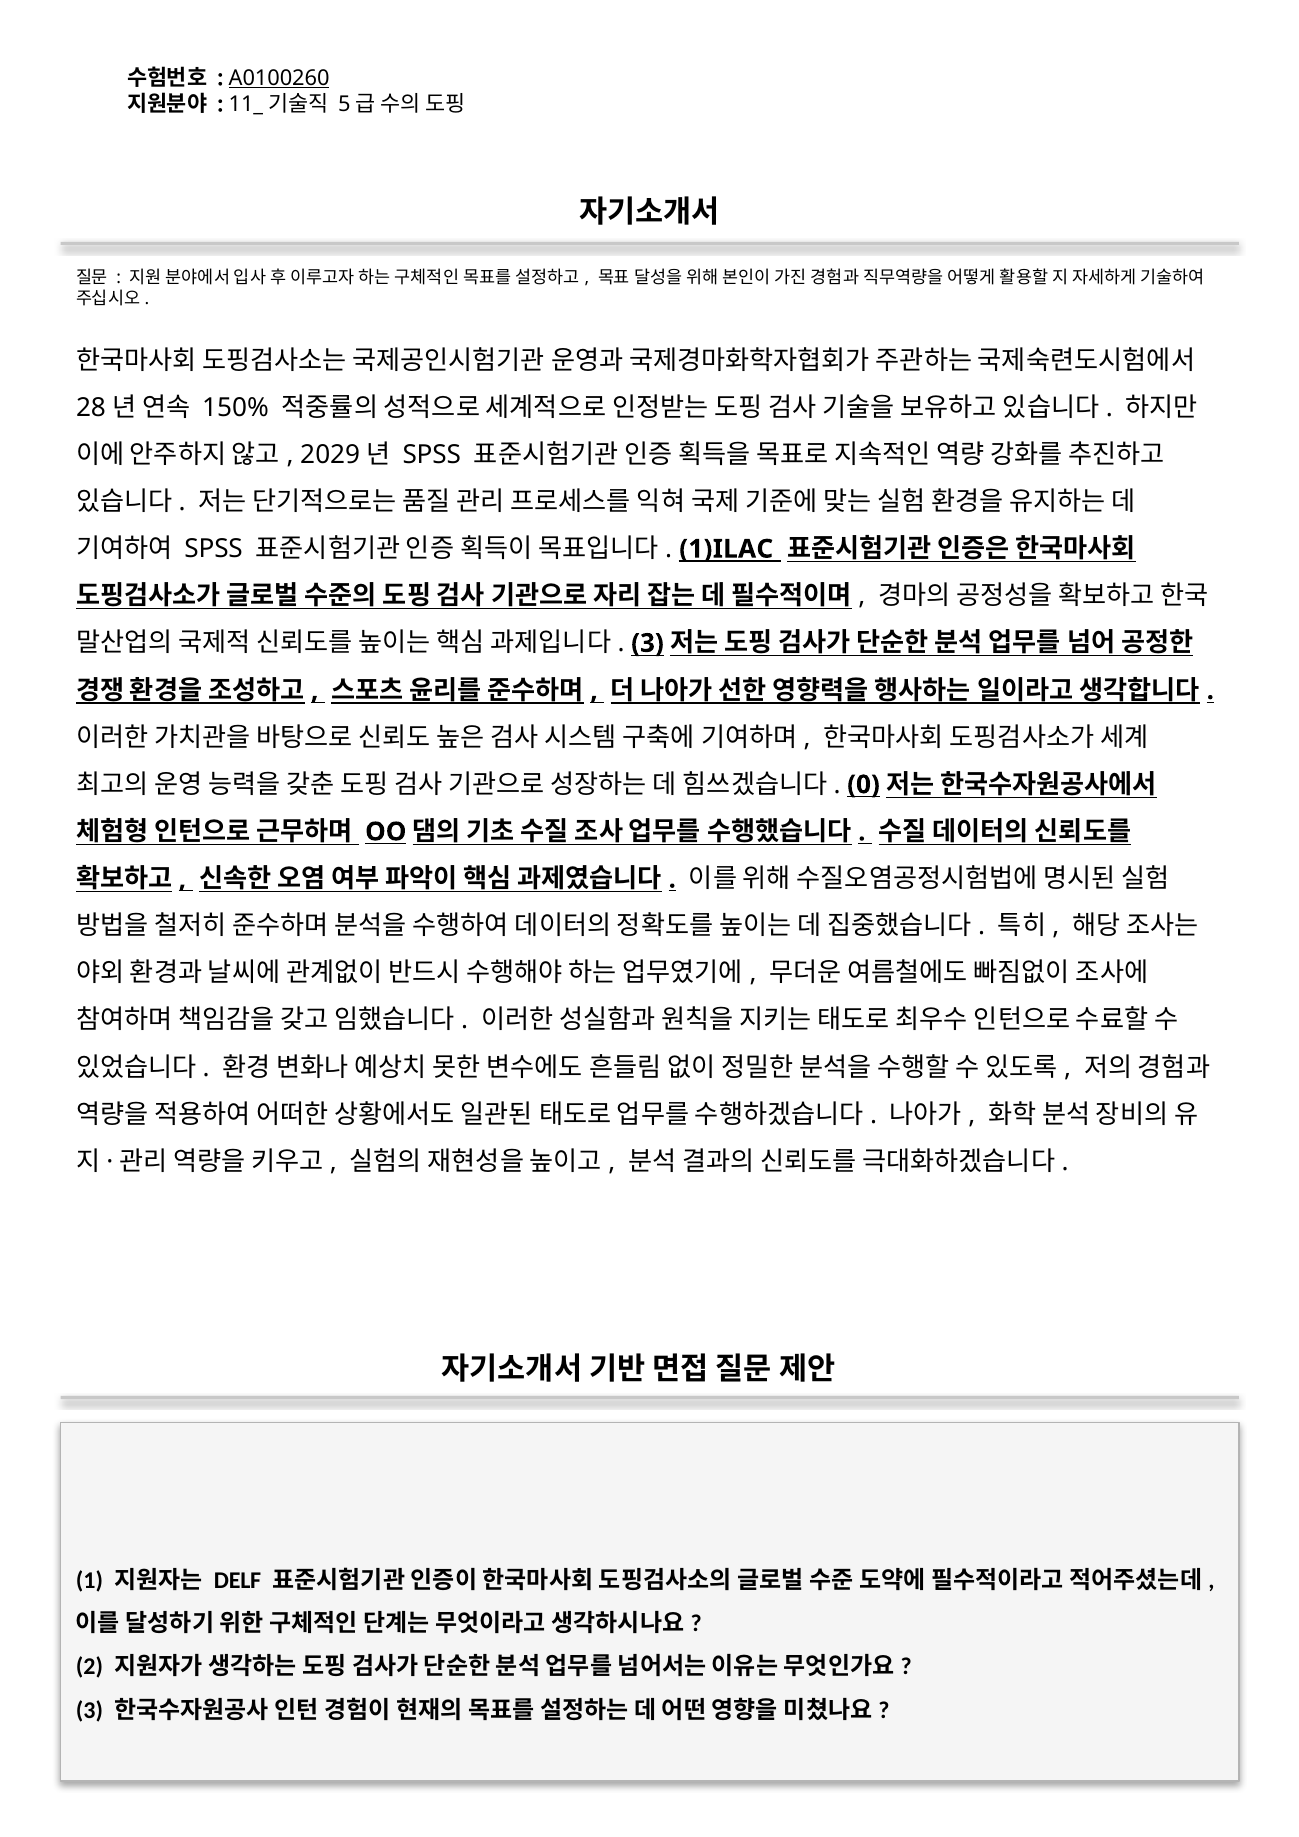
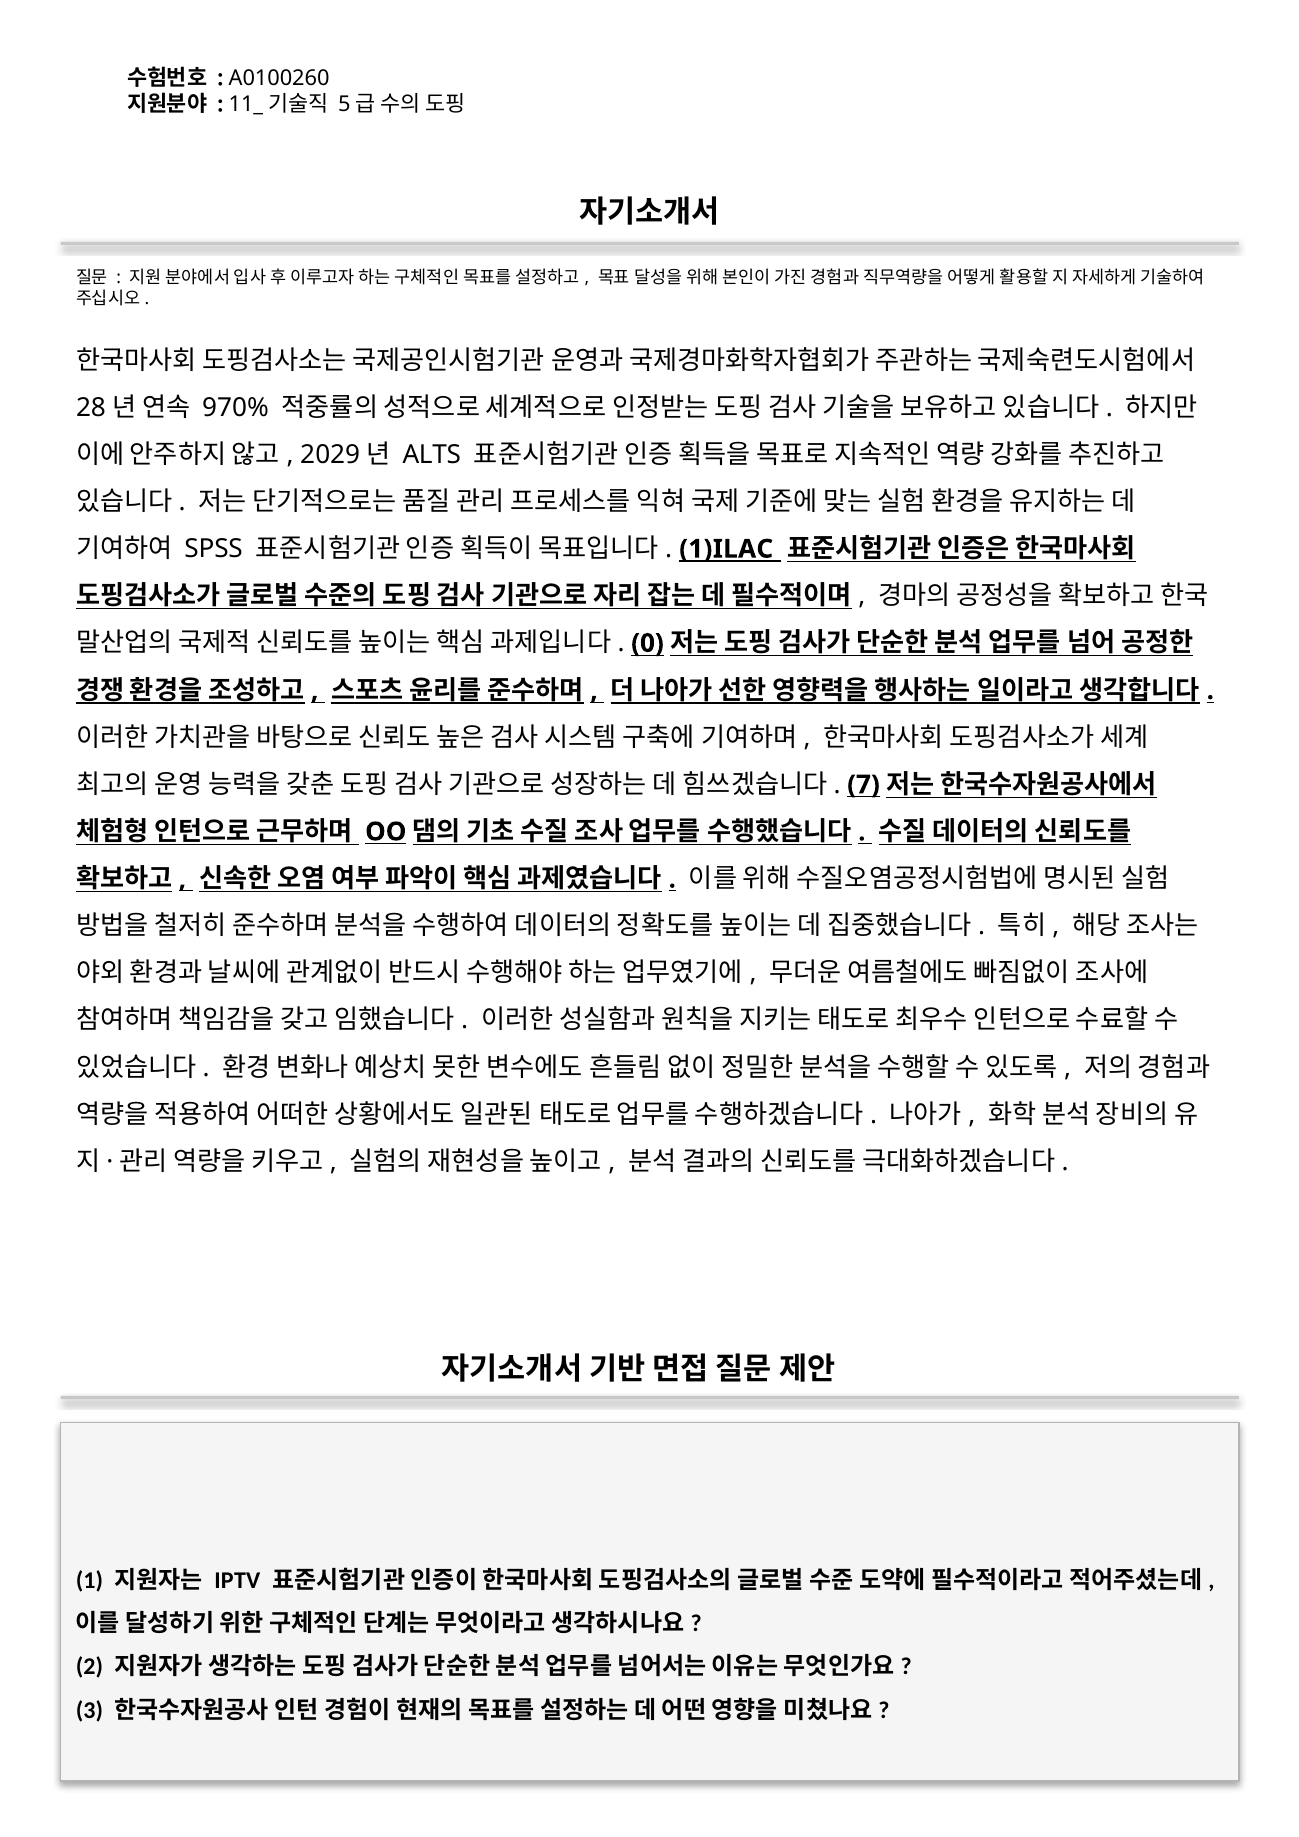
A0100260 underline: present -> none
150%: 150% -> 970%
SPSS at (432, 455): SPSS -> ALTS
3 at (647, 643): 3 -> 0
0: 0 -> 7
DELF: DELF -> IPTV
